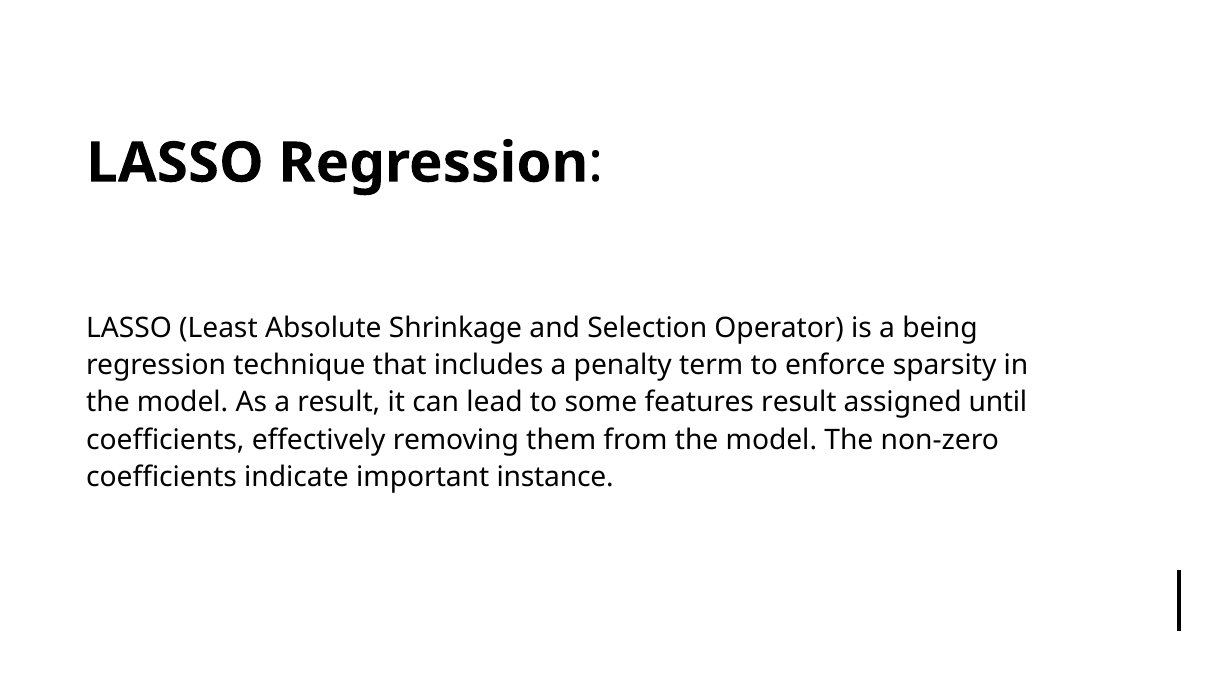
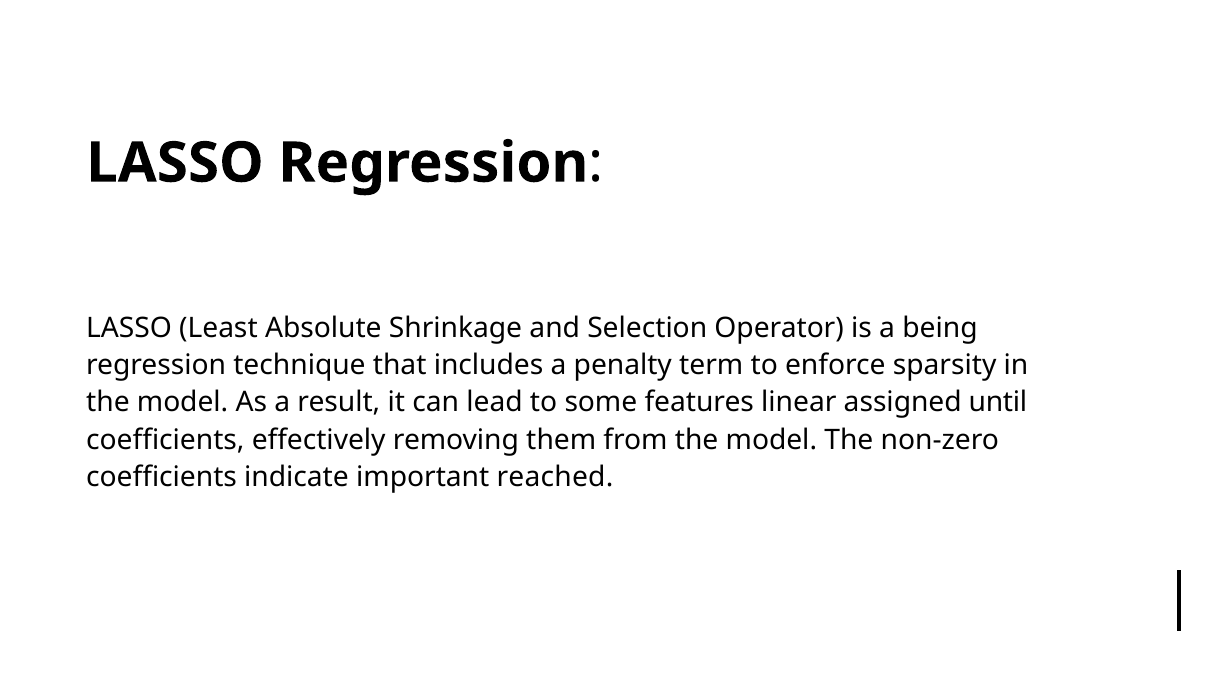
features result: result -> linear
instance: instance -> reached
